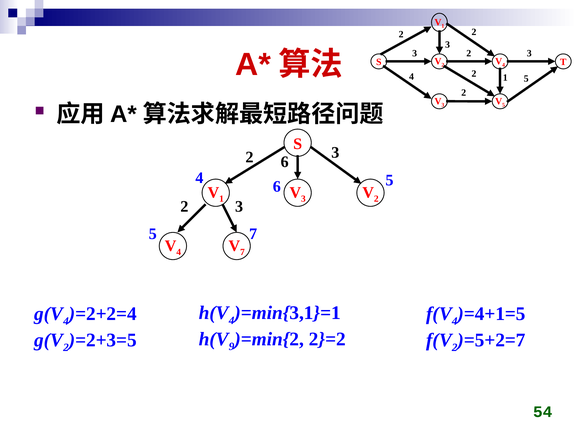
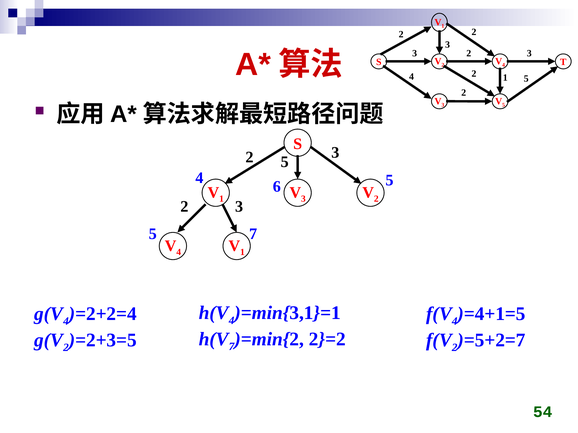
2 6: 6 -> 5
7 at (242, 252): 7 -> 1
9 at (232, 347): 9 -> 7
